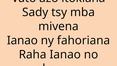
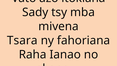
Ianao at (22, 40): Ianao -> Tsara
